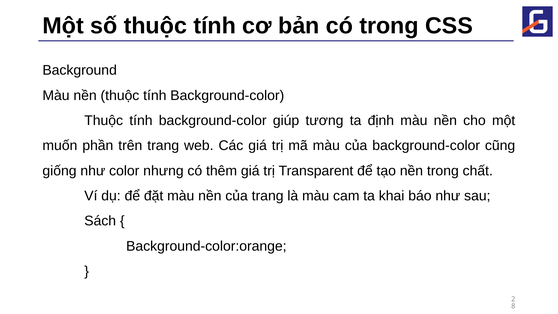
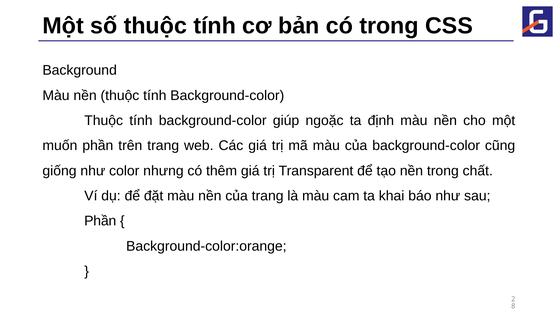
tương: tương -> ngoặc
Sách at (100, 221): Sách -> Phần
